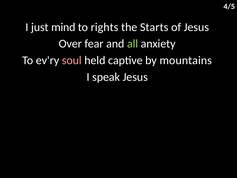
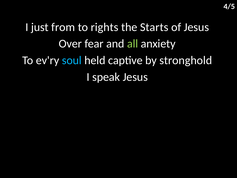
mind: mind -> from
soul colour: pink -> light blue
mountains: mountains -> stronghold
